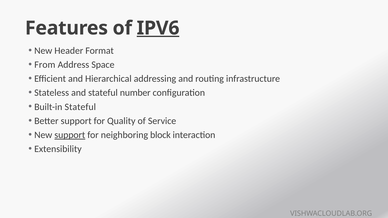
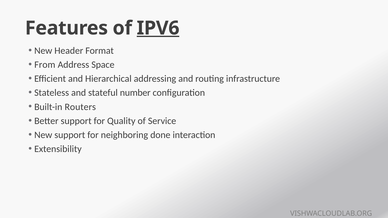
Built-in Stateful: Stateful -> Routers
support at (70, 135) underline: present -> none
block: block -> done
